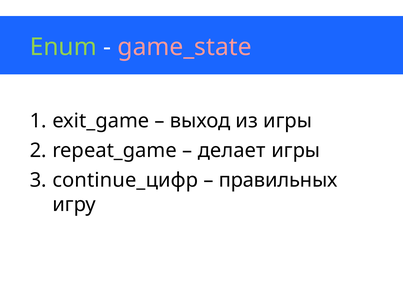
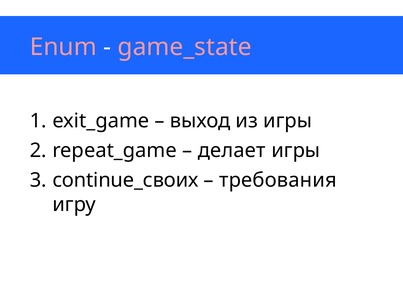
Enum colour: light green -> pink
continue_цифр: continue_цифр -> continue_своих
правильных: правильных -> требования
